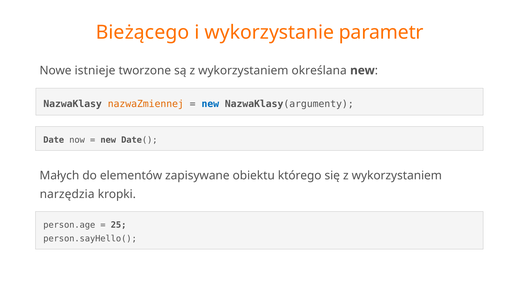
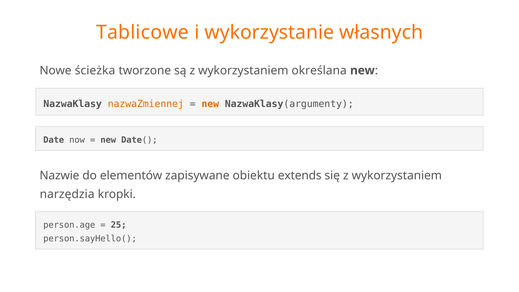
Bieżącego: Bieżącego -> Tablicowe
parametr: parametr -> własnych
istnieje: istnieje -> ścieżka
new at (210, 104) colour: blue -> orange
Małych: Małych -> Nazwie
którego: którego -> extends
